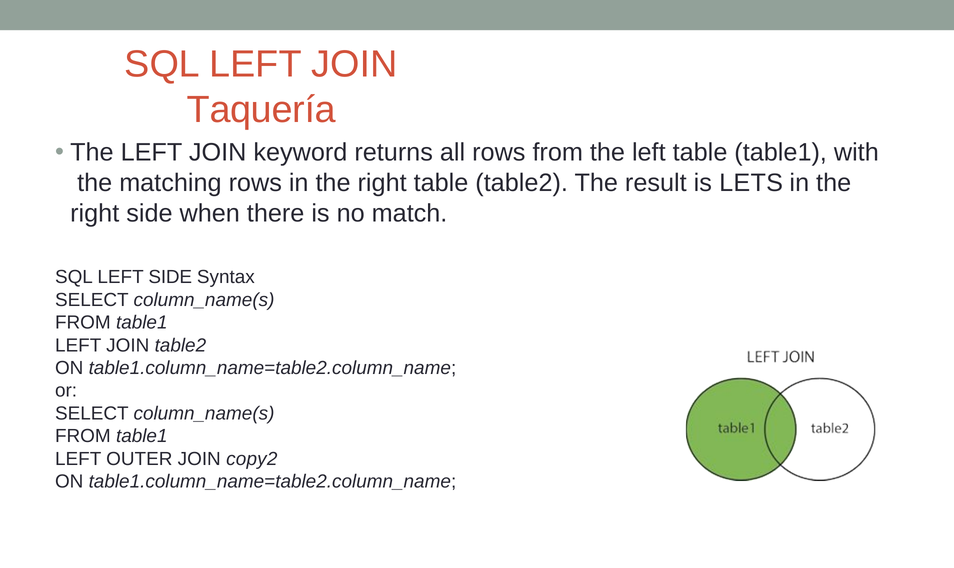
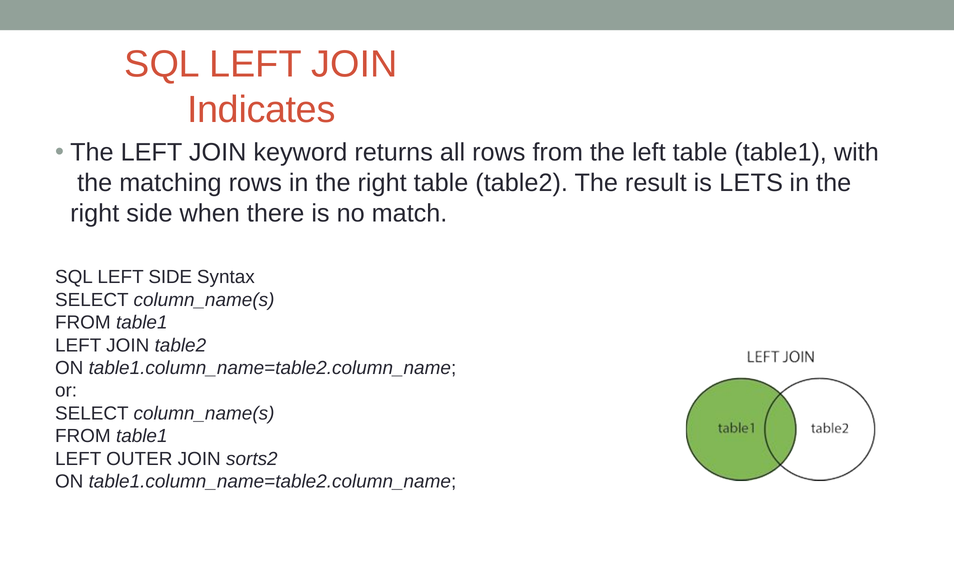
Taquería: Taquería -> Indicates
copy2: copy2 -> sorts2
